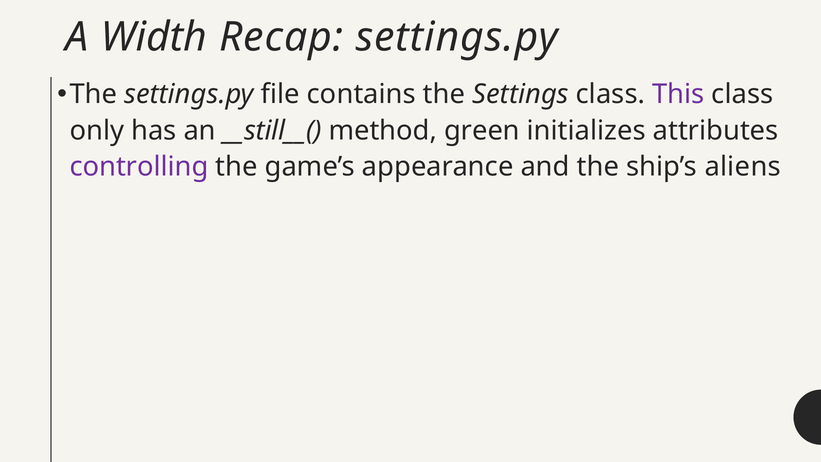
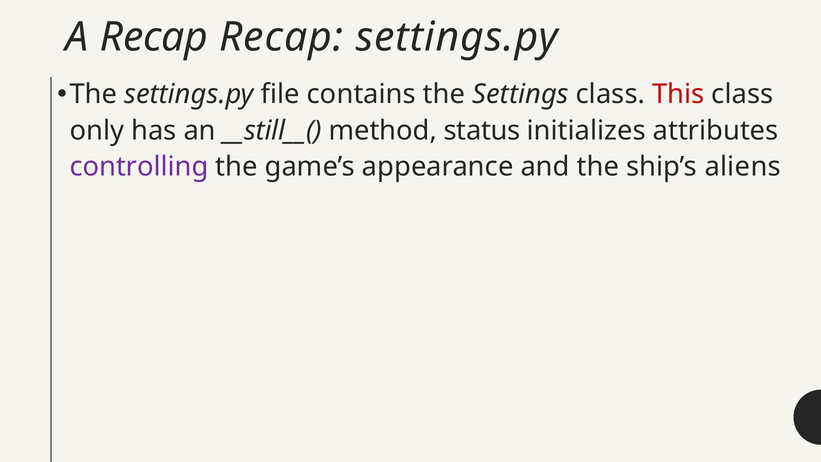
A Width: Width -> Recap
This colour: purple -> red
green: green -> status
